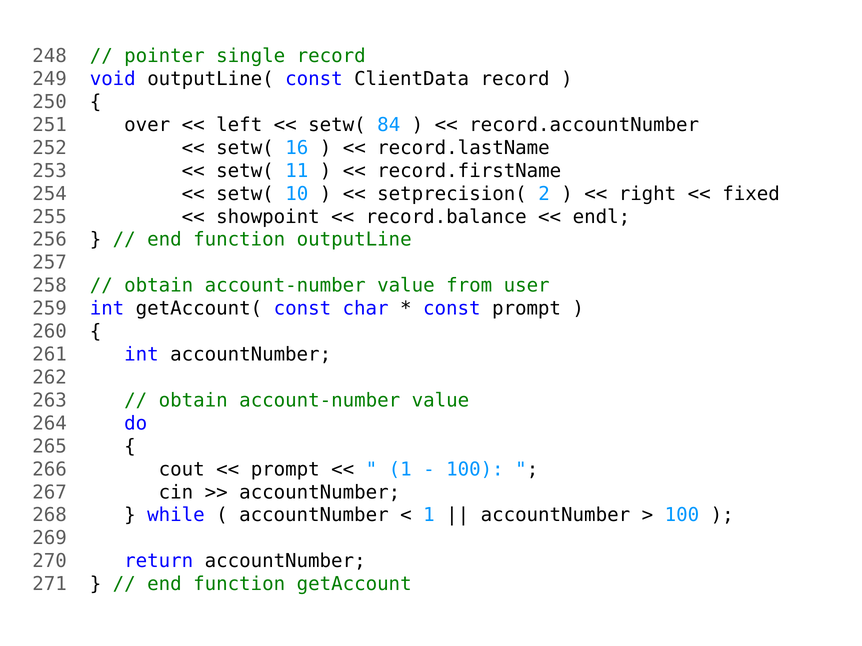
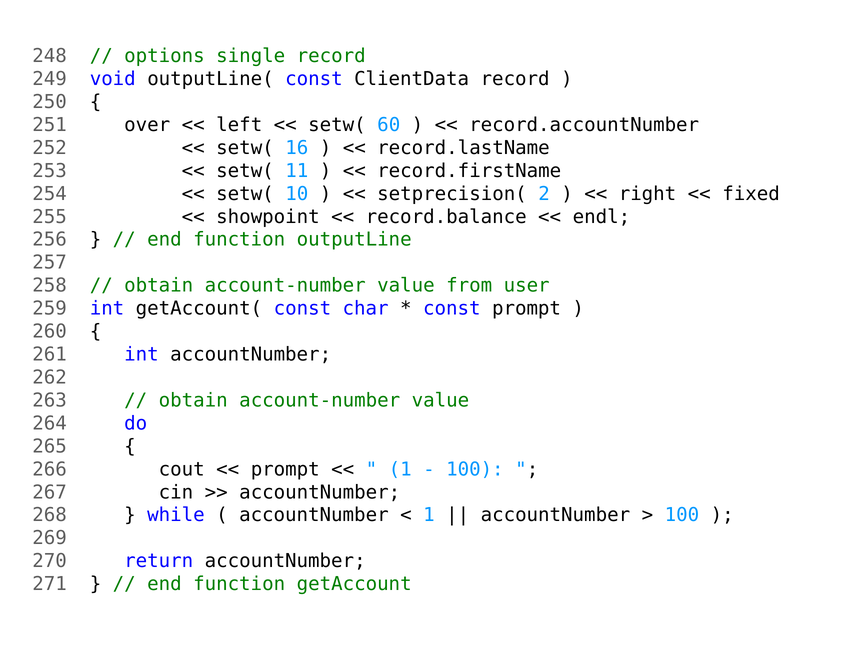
pointer: pointer -> options
84: 84 -> 60
